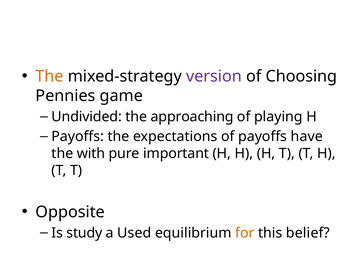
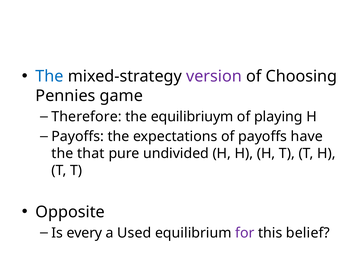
The at (50, 76) colour: orange -> blue
Undivided: Undivided -> Therefore
approaching: approaching -> equilibriuym
with: with -> that
important: important -> undivided
study: study -> every
for colour: orange -> purple
